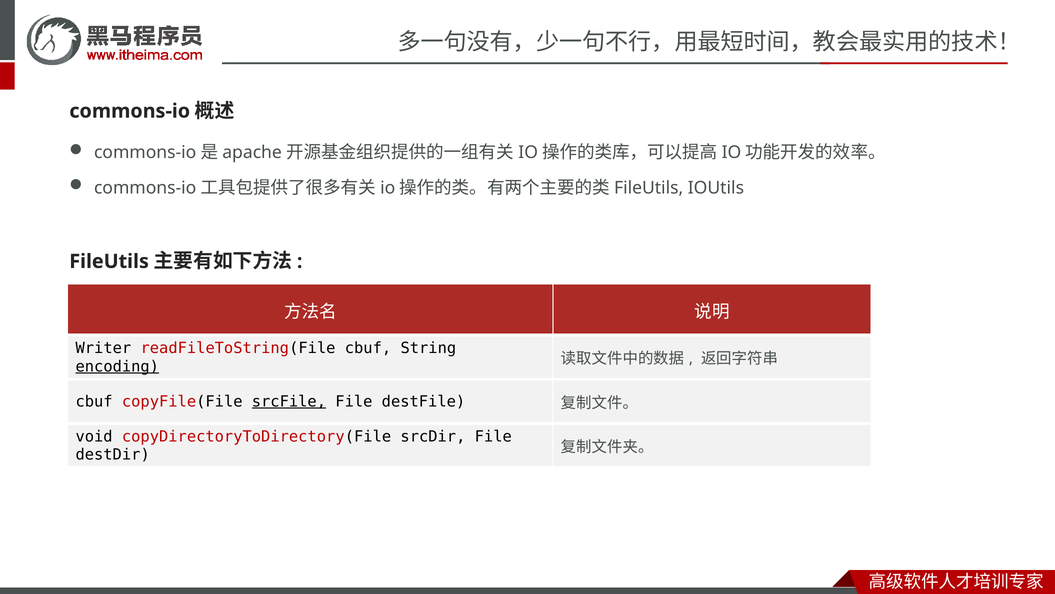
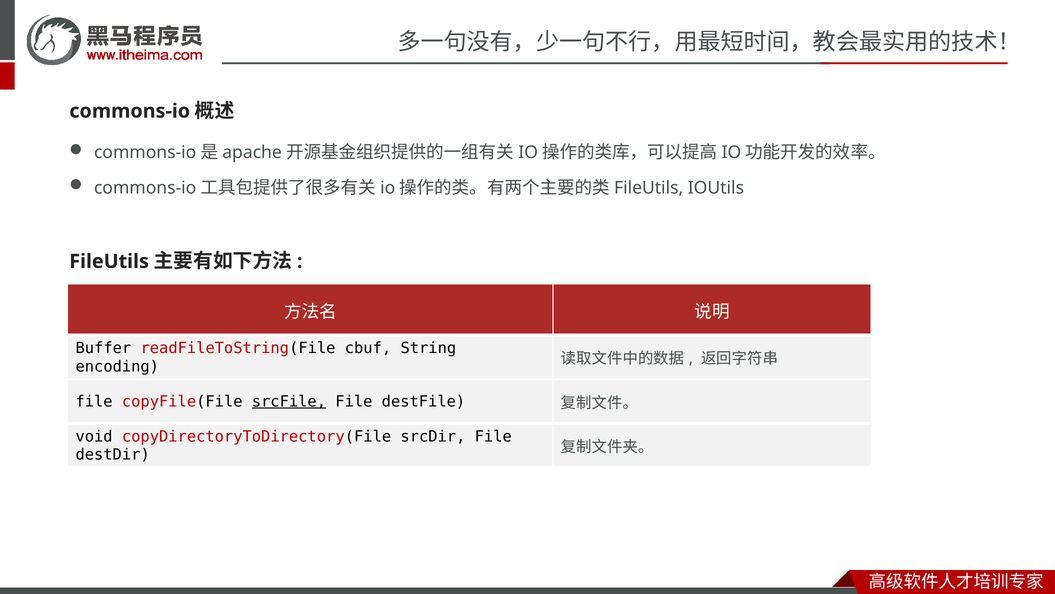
Writer: Writer -> Buffer
encoding underline: present -> none
cbuf at (94, 401): cbuf -> file
